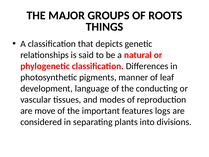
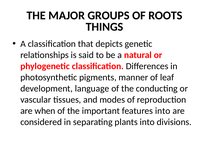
move: move -> when
features logs: logs -> into
